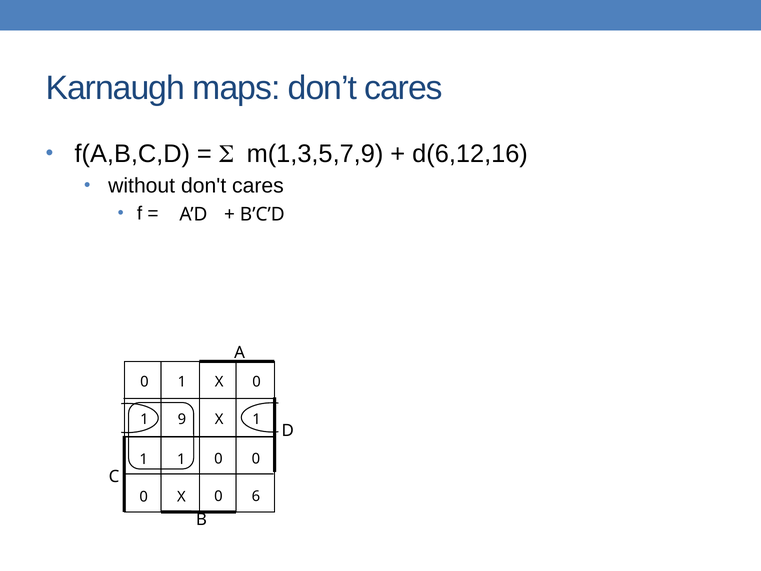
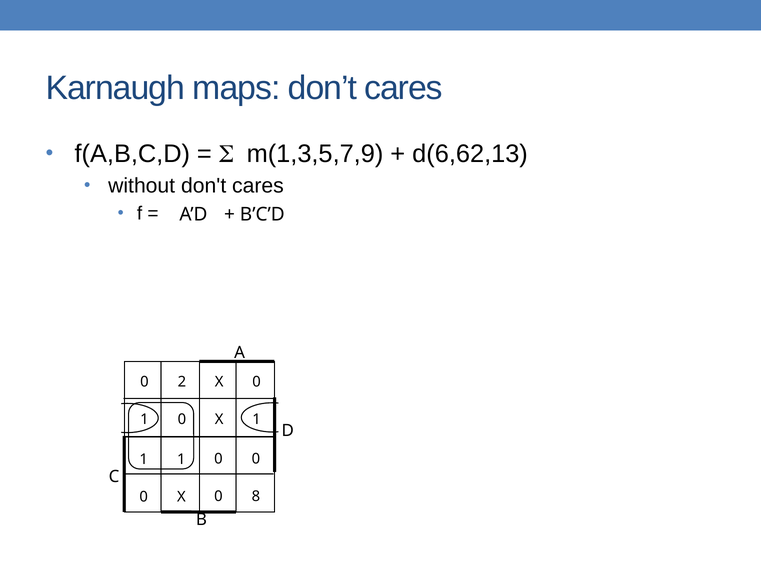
d(6,12,16: d(6,12,16 -> d(6,62,13
0 1: 1 -> 2
9 at (182, 419): 9 -> 0
6: 6 -> 8
